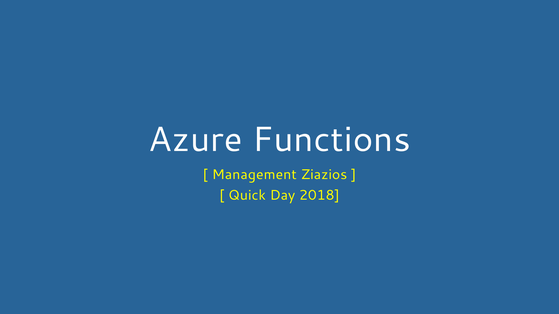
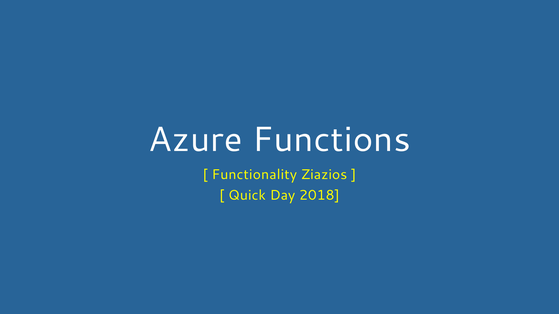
Management: Management -> Functionality
